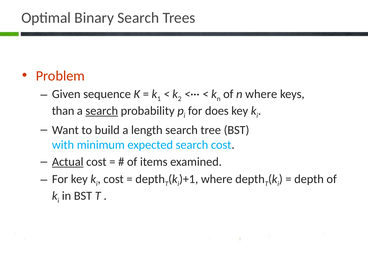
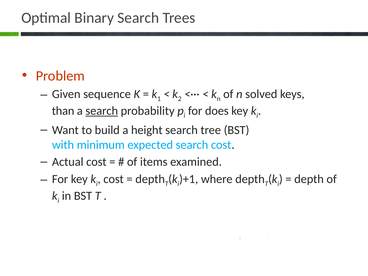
n where: where -> solved
length: length -> height
Actual underline: present -> none
